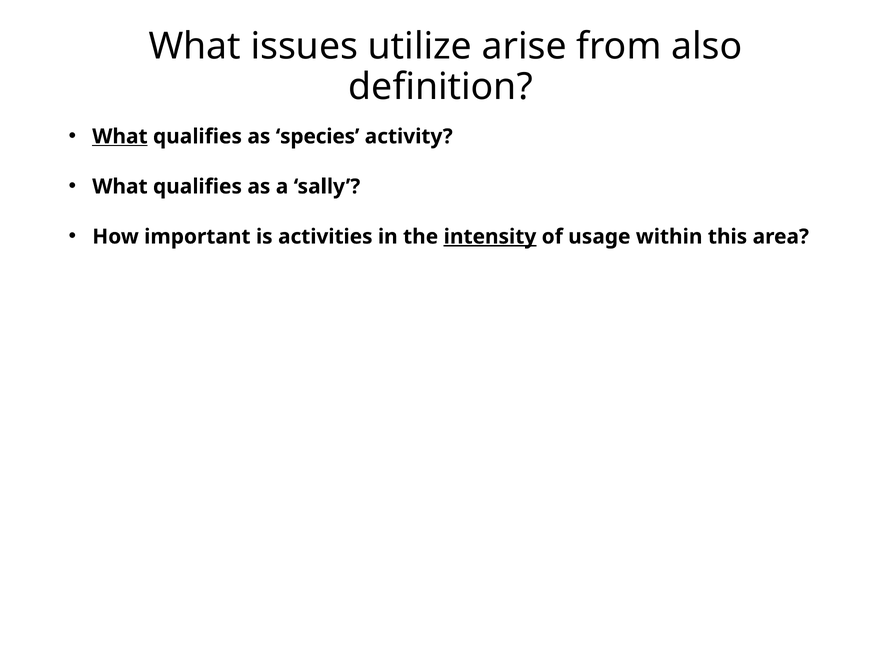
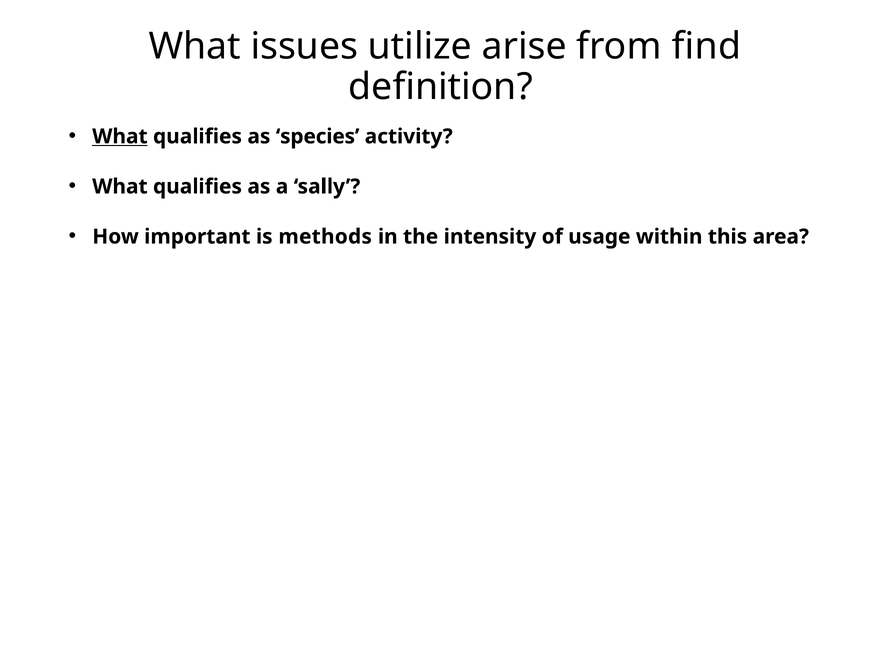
also: also -> find
activities: activities -> methods
intensity underline: present -> none
